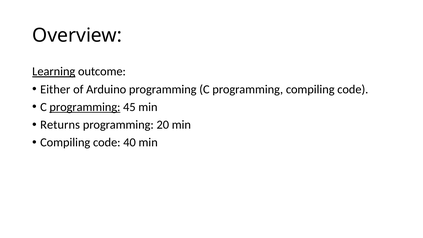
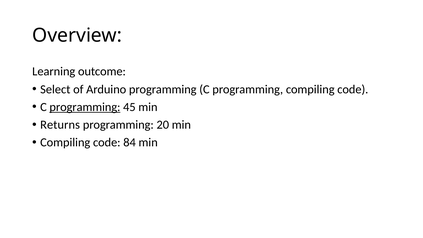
Learning underline: present -> none
Either: Either -> Select
40: 40 -> 84
